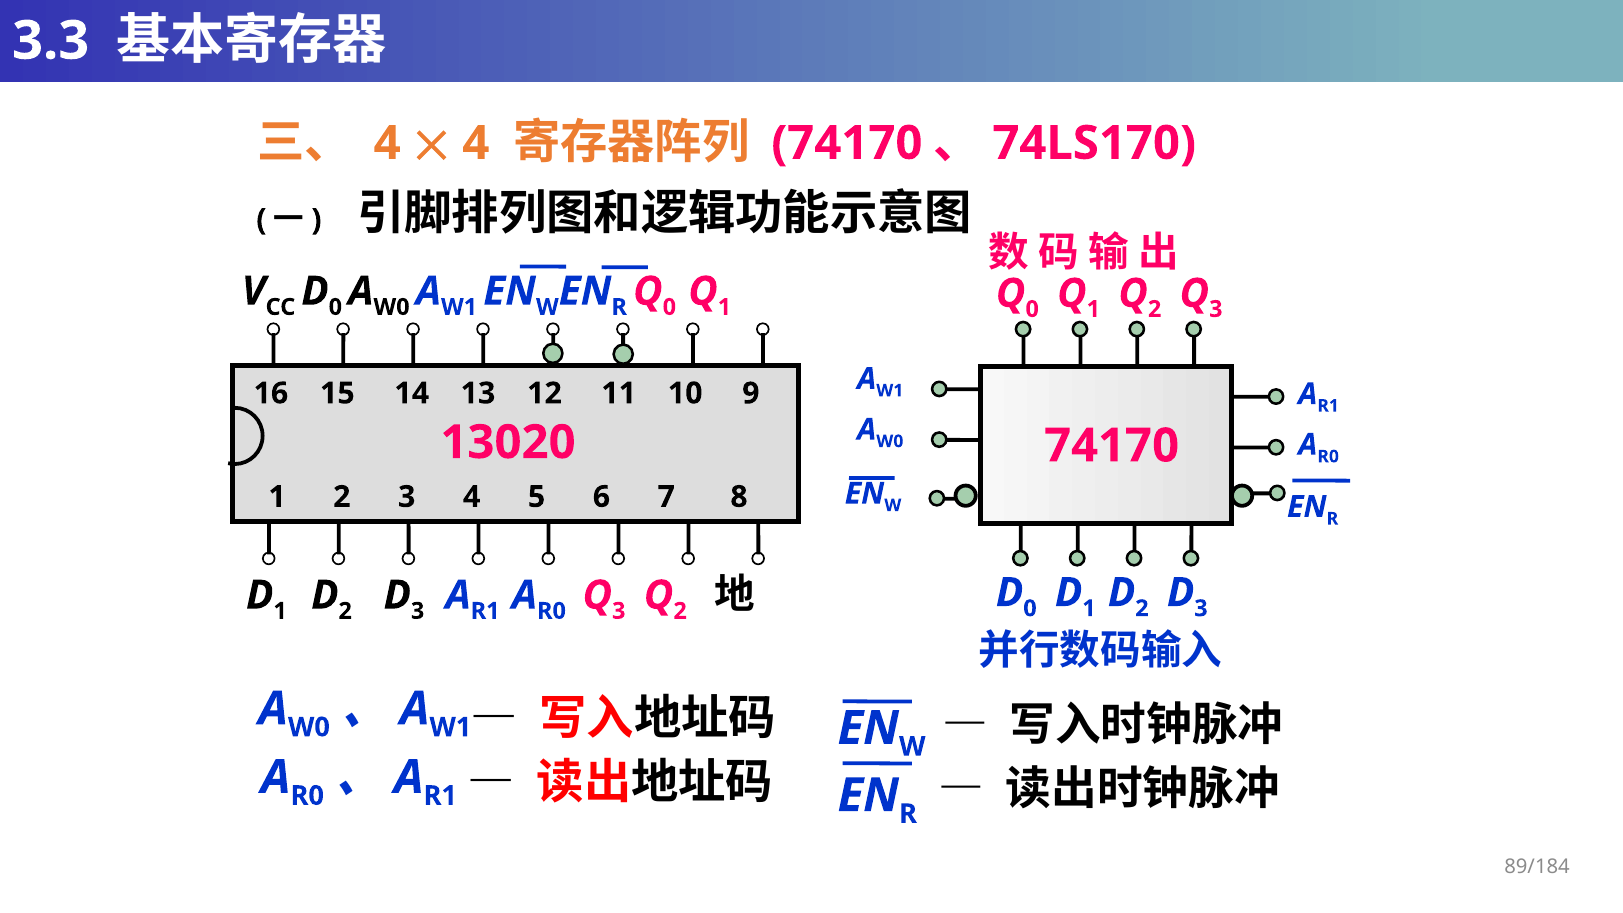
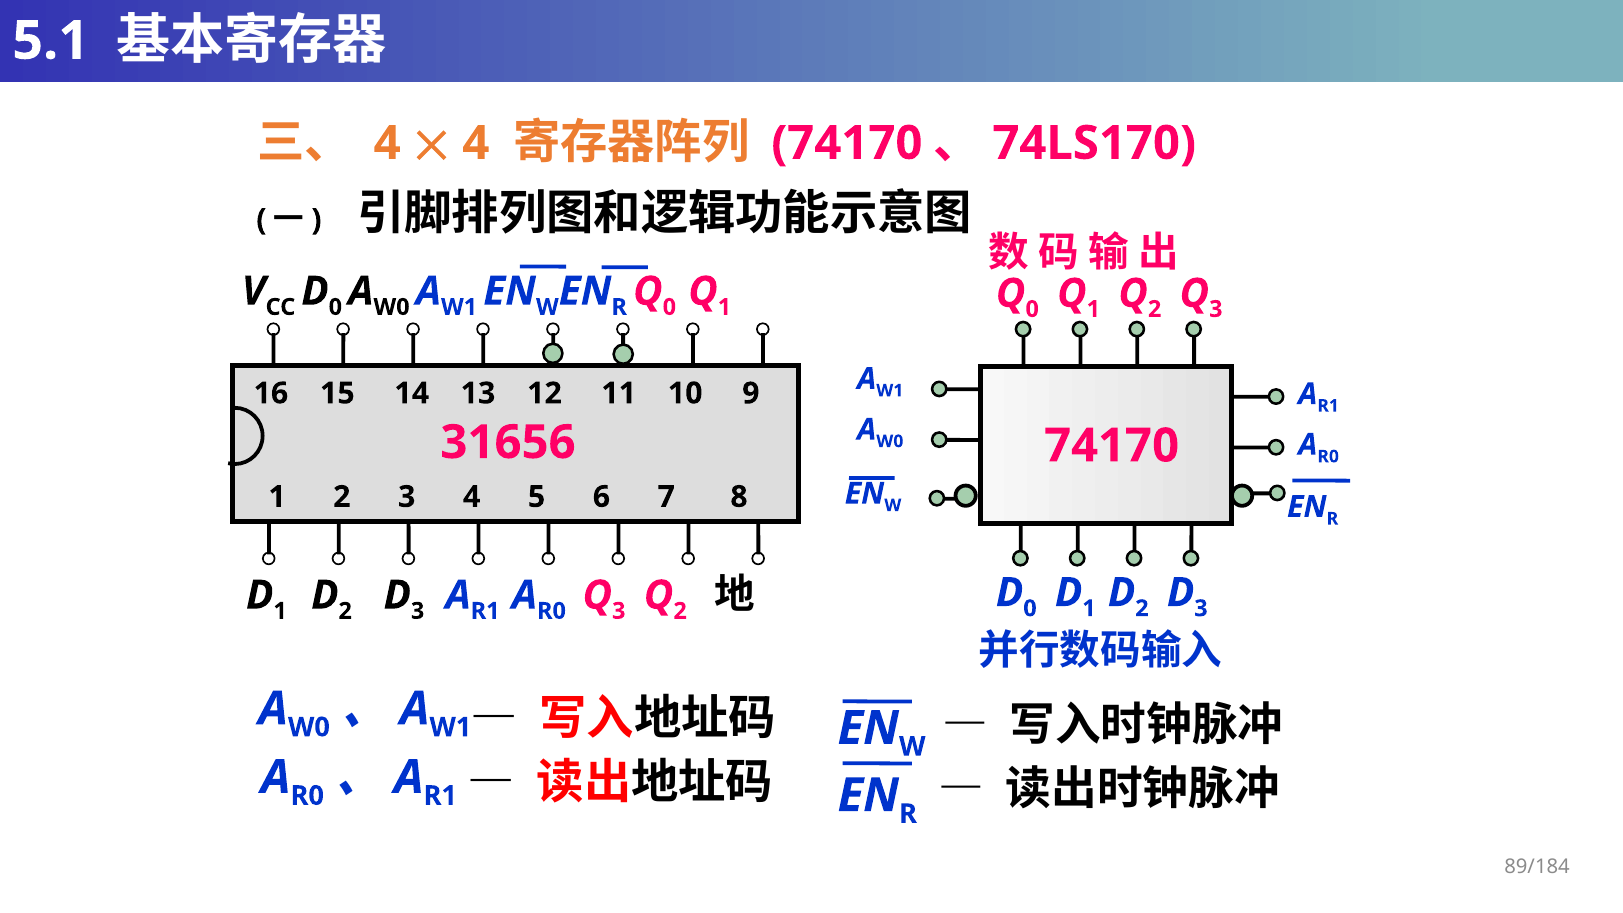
3.3: 3.3 -> 5.1
13020: 13020 -> 31656
